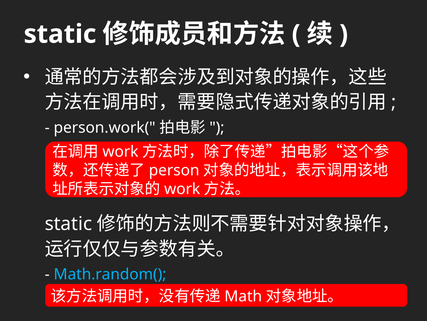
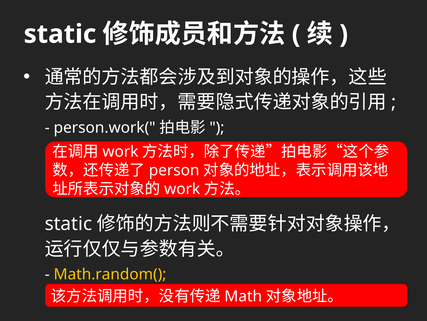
Math.random( colour: light blue -> yellow
